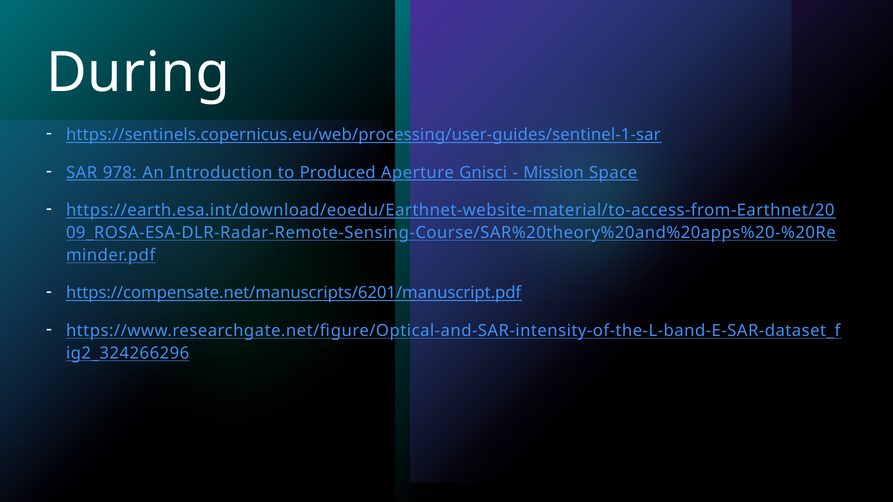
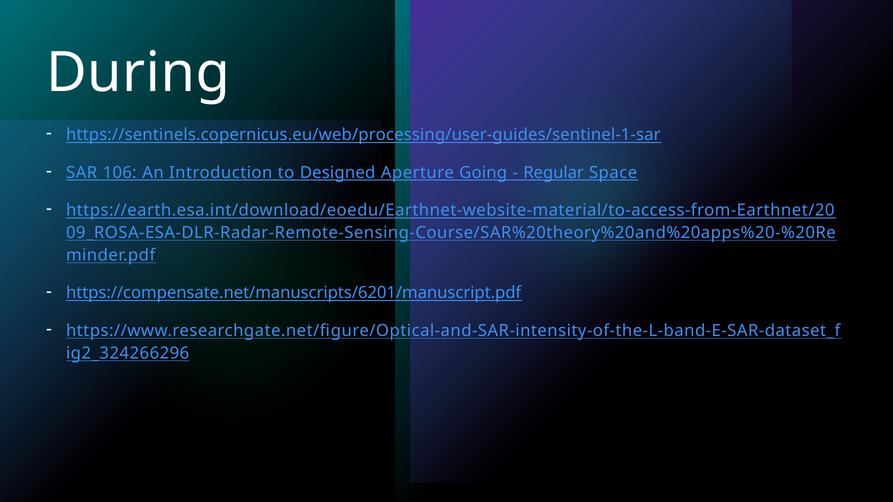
978: 978 -> 106
Produced: Produced -> Designed
Gnisci: Gnisci -> Going
Mission: Mission -> Regular
